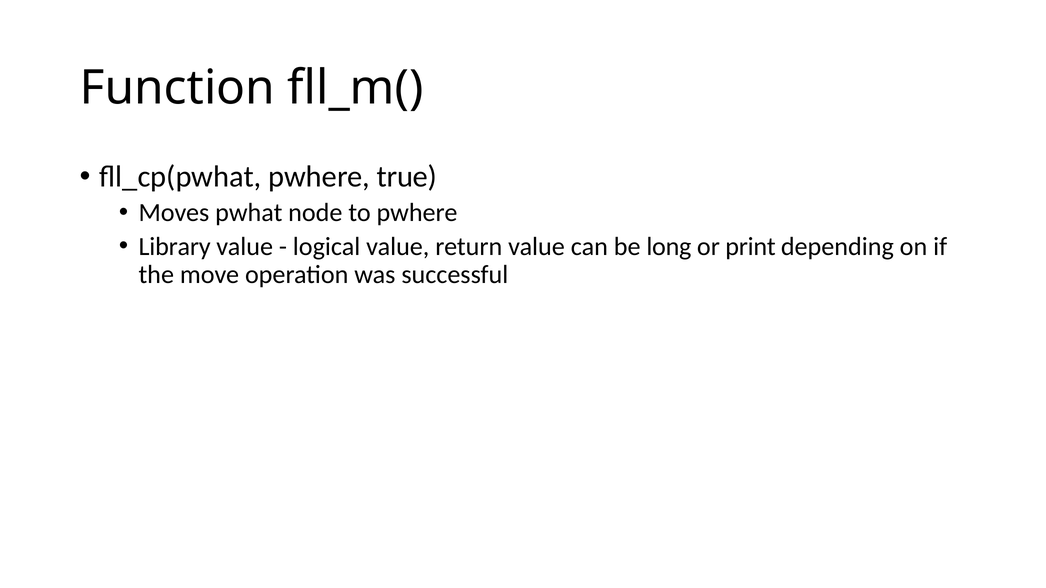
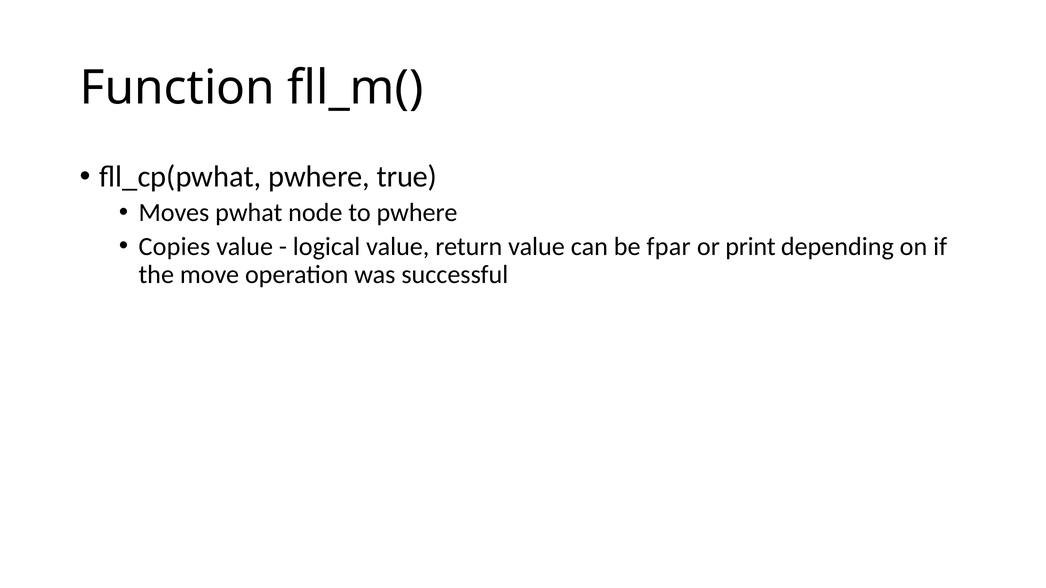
Library: Library -> Copies
long: long -> fpar
